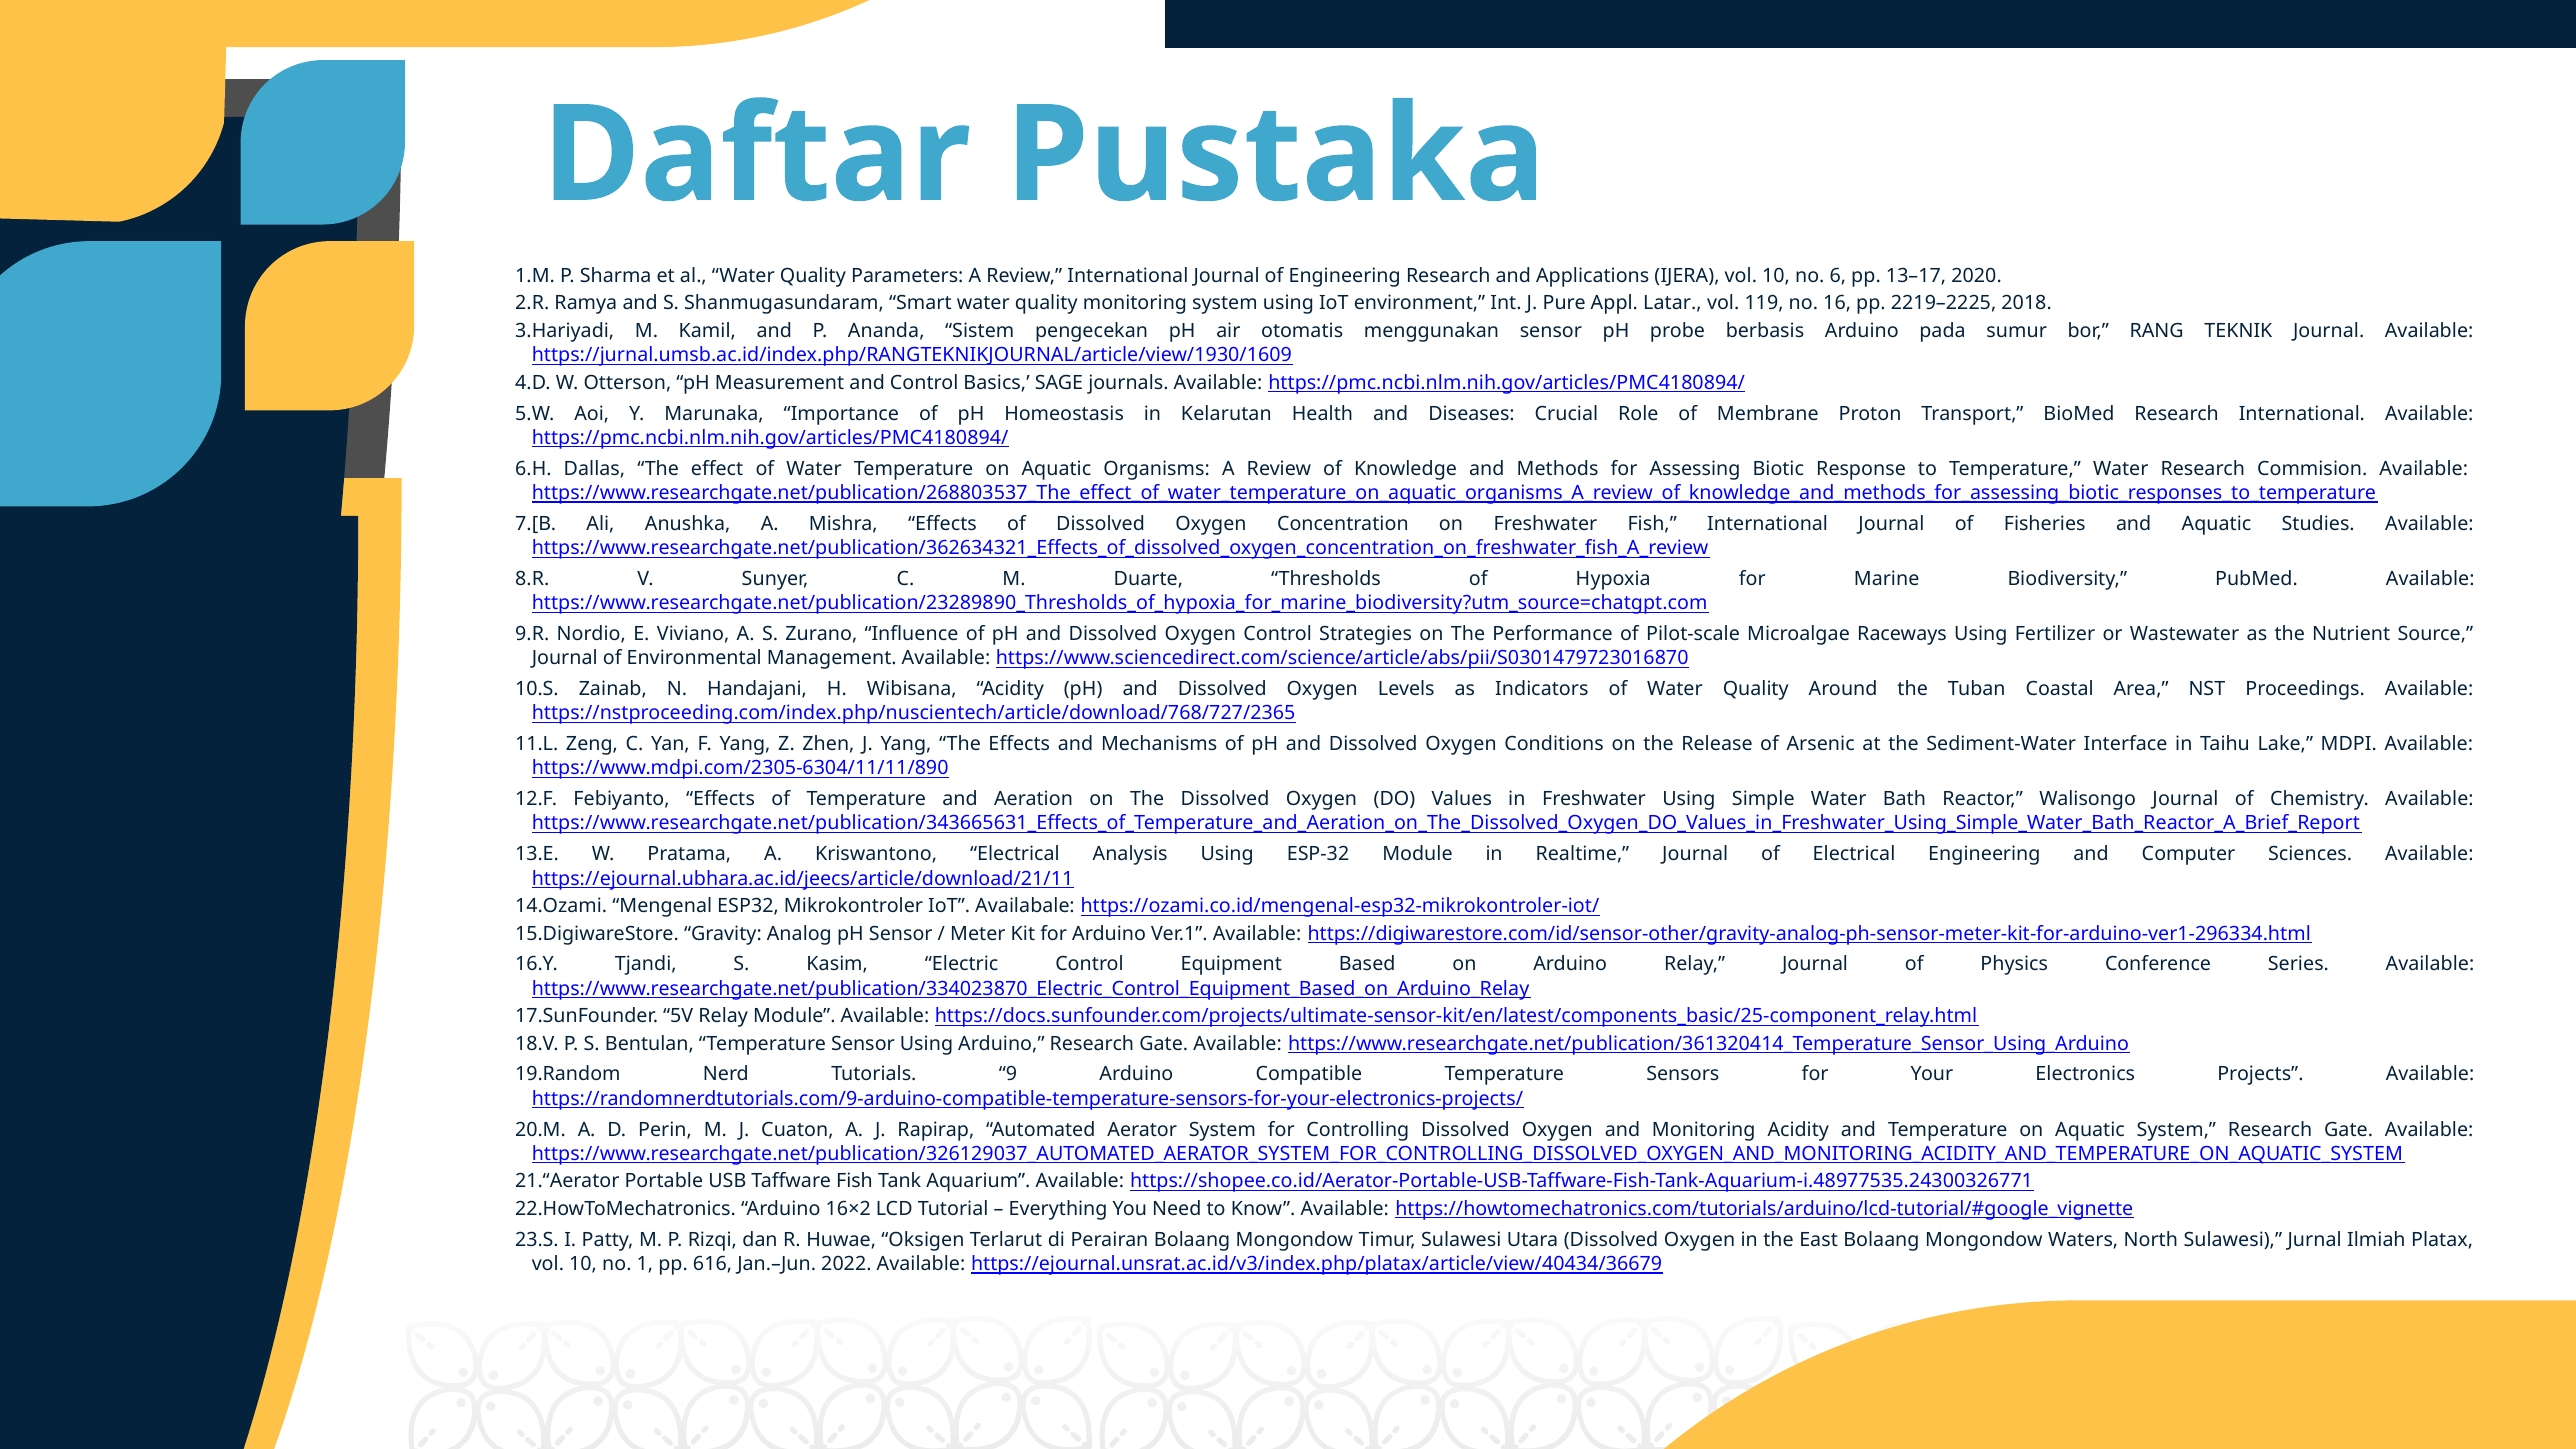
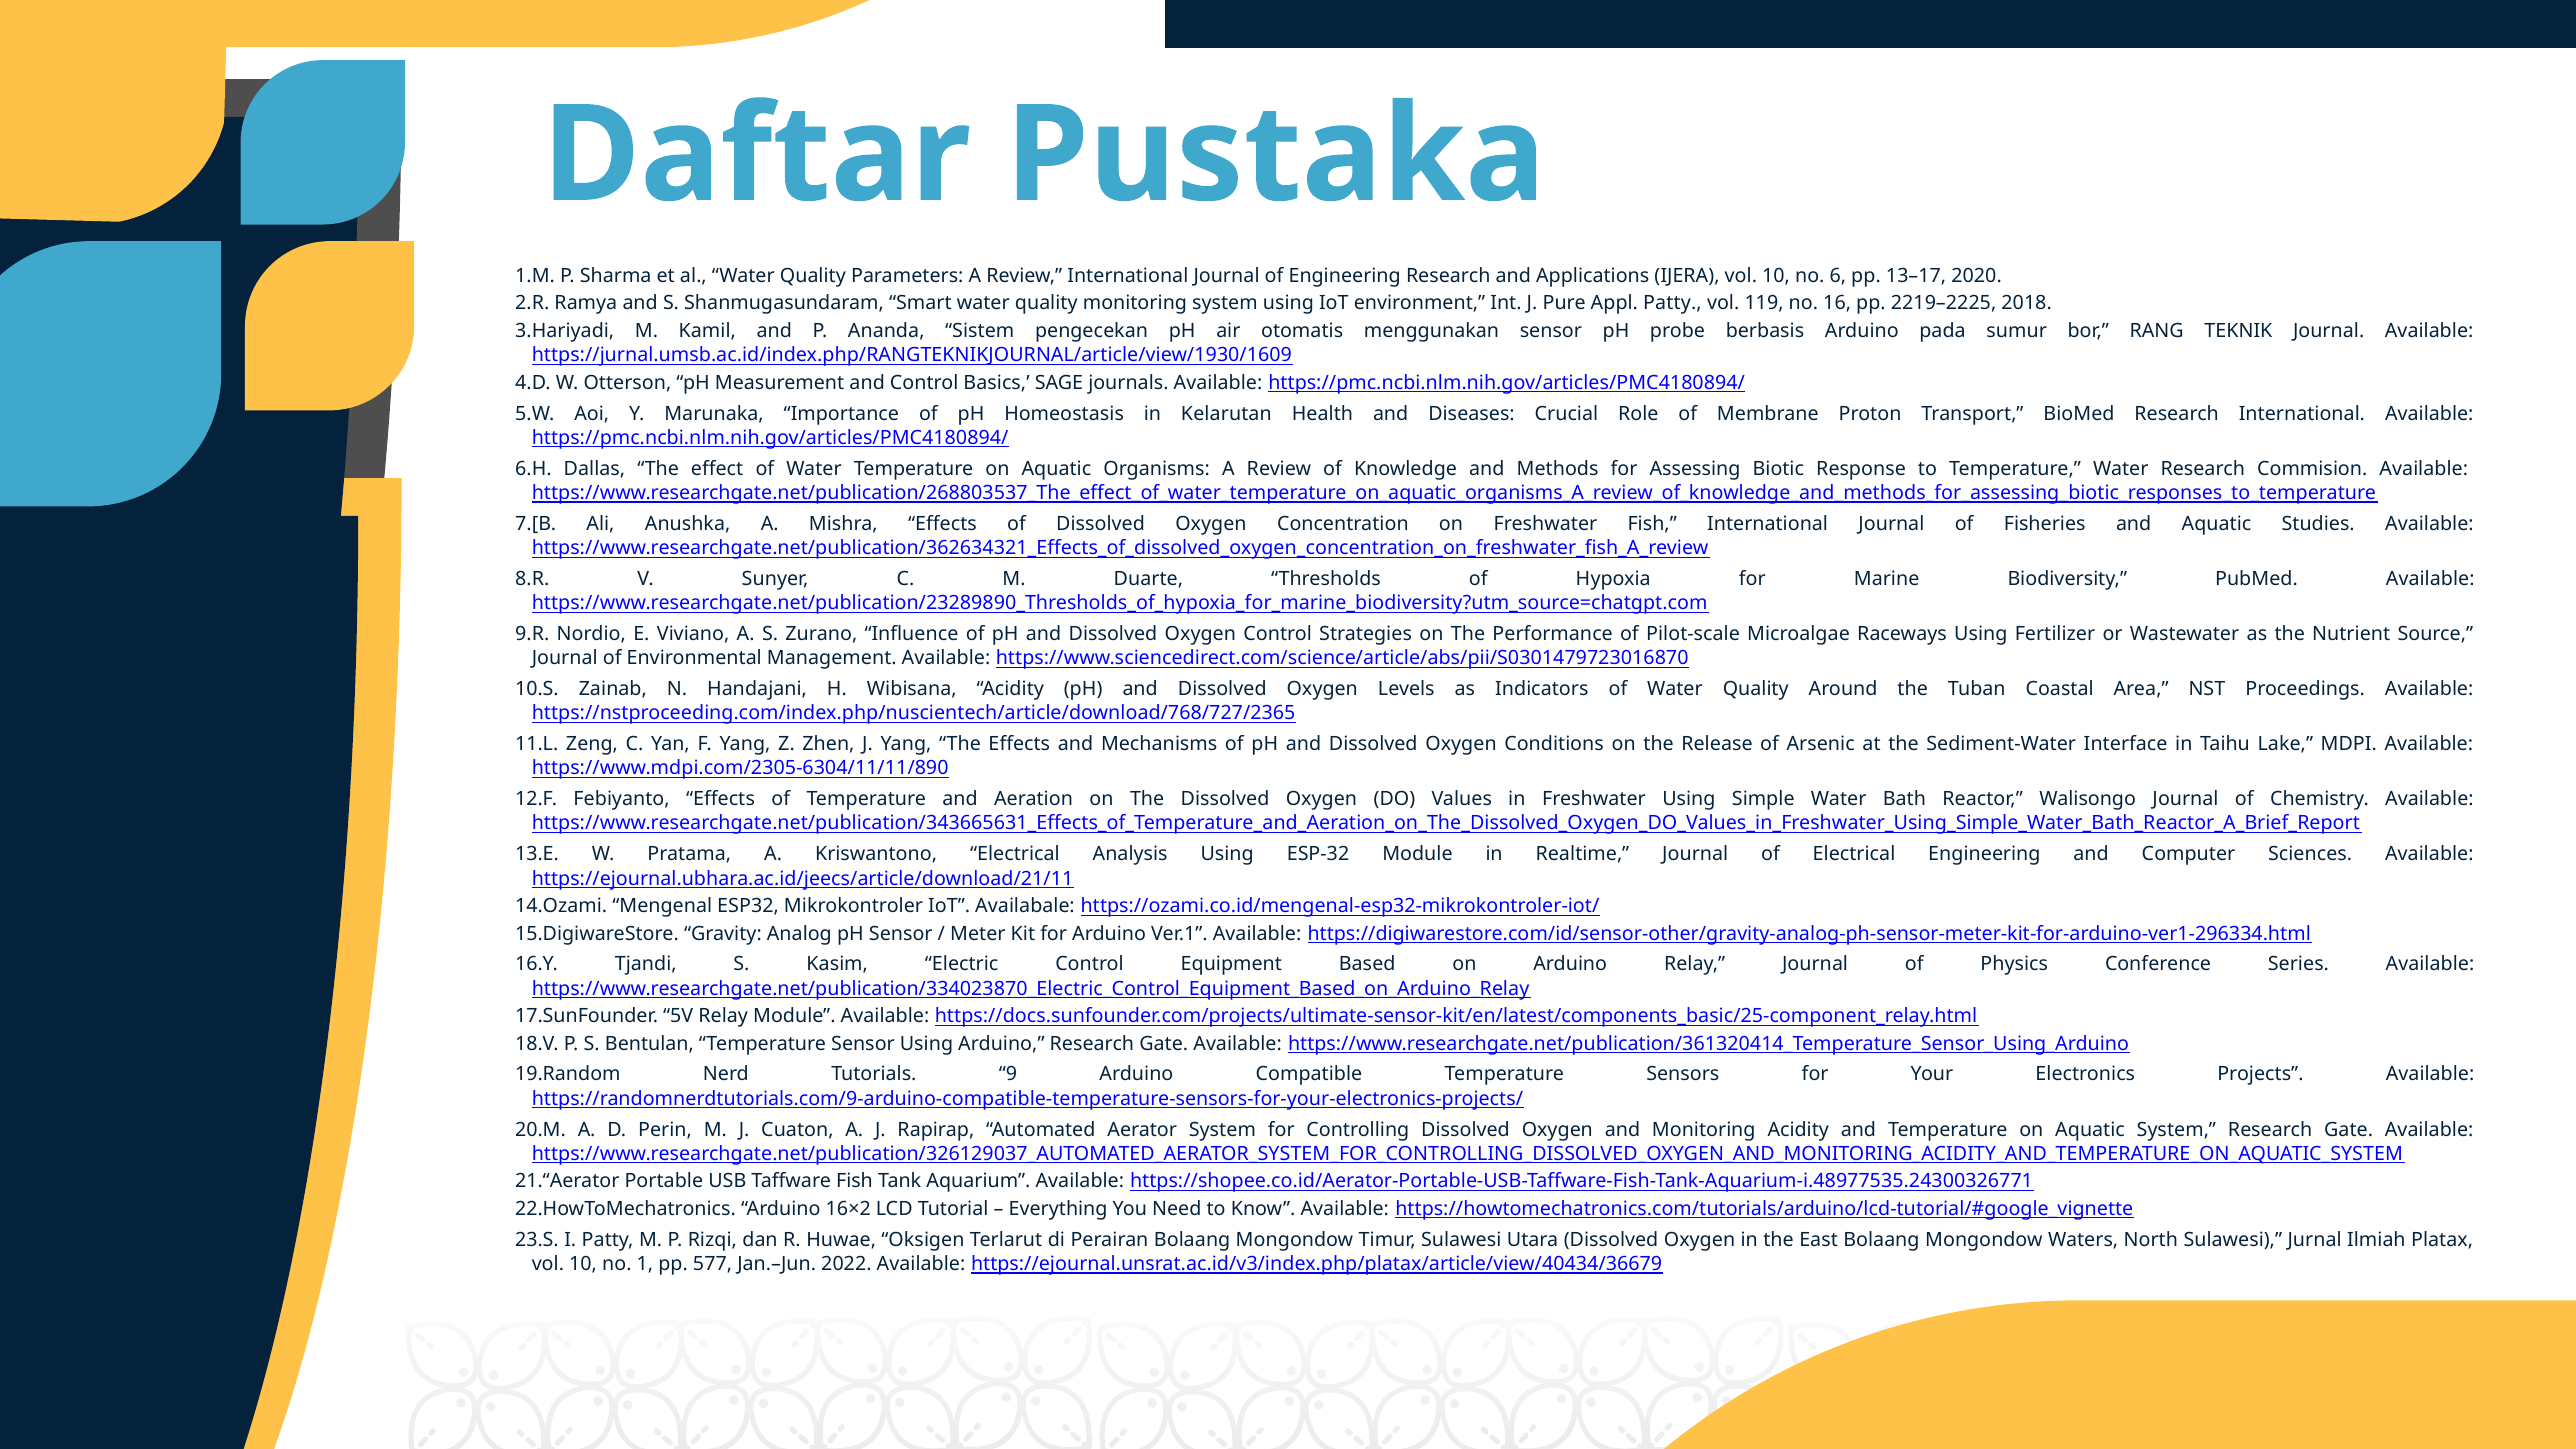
Appl Latar: Latar -> Patty
616: 616 -> 577
